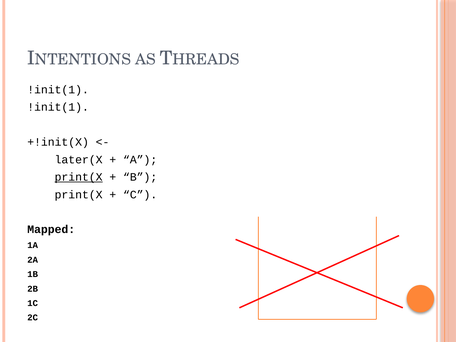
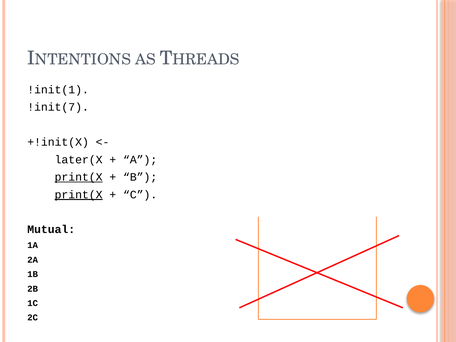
!init(1 at (58, 107): !init(1 -> !init(7
print(X at (79, 195) underline: none -> present
Mapped: Mapped -> Mutual
